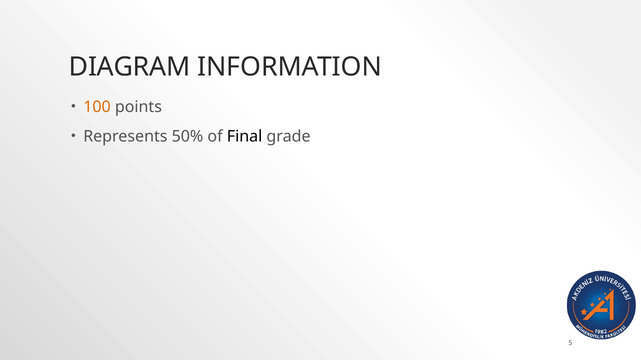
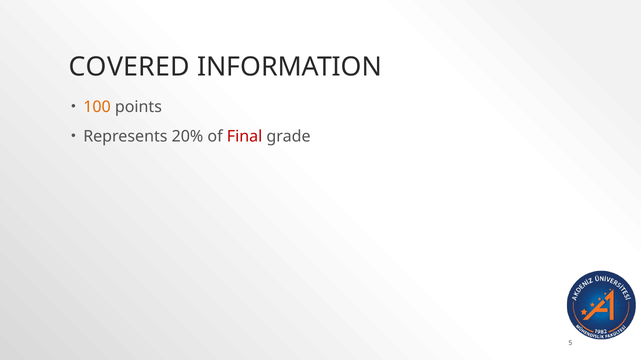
DIAGRAM: DIAGRAM -> COVERED
50%: 50% -> 20%
Final colour: black -> red
